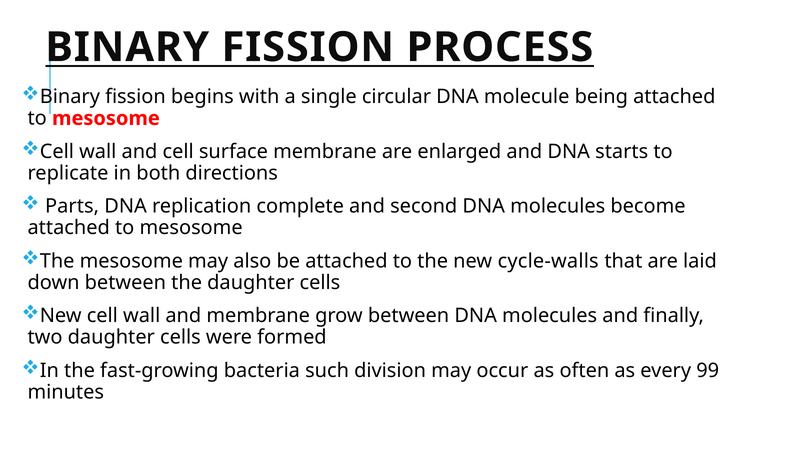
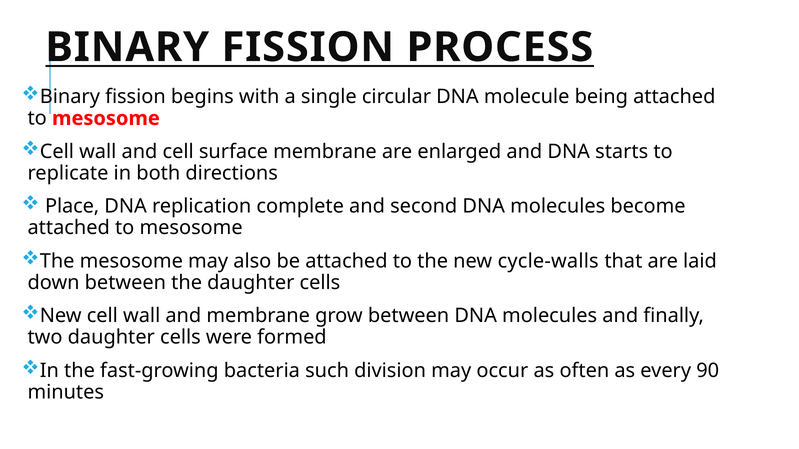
Parts: Parts -> Place
99: 99 -> 90
